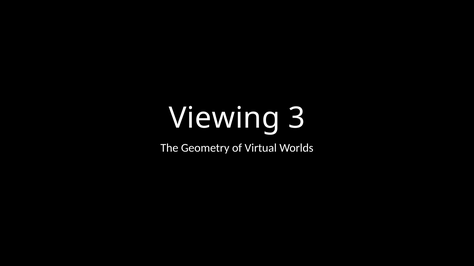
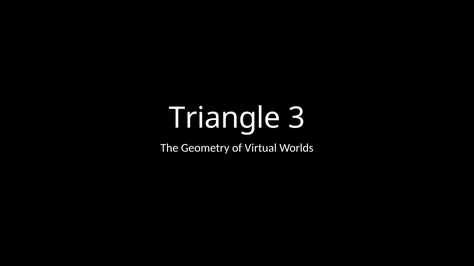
Viewing: Viewing -> Triangle
